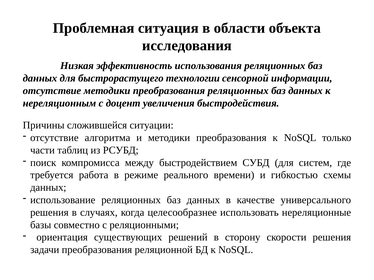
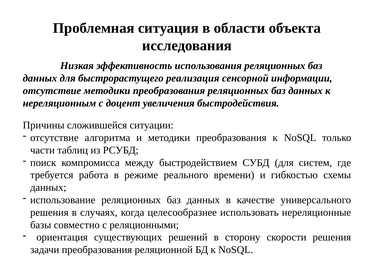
технологии: технологии -> реализация
